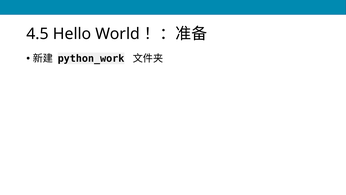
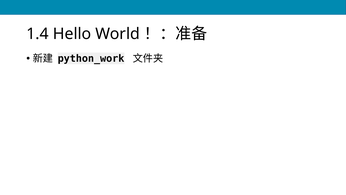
4.5: 4.5 -> 1.4
